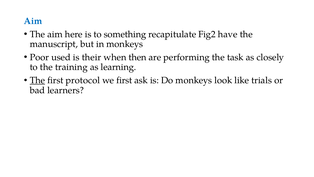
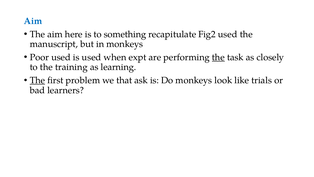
Fig2 have: have -> used
is their: their -> used
then: then -> expt
the at (218, 57) underline: none -> present
protocol: protocol -> problem
we first: first -> that
